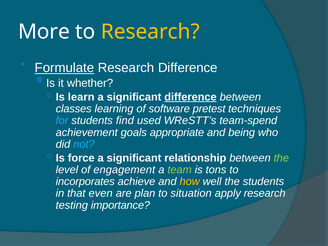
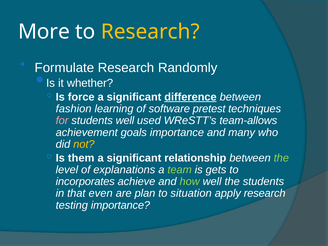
Formulate underline: present -> none
Research Difference: Difference -> Randomly
learn: learn -> force
classes: classes -> fashion
for colour: light blue -> pink
students find: find -> well
team-spend: team-spend -> team-allows
goals appropriate: appropriate -> importance
being: being -> many
not colour: light blue -> yellow
force: force -> them
engagement: engagement -> explanations
tons: tons -> gets
how colour: yellow -> light green
